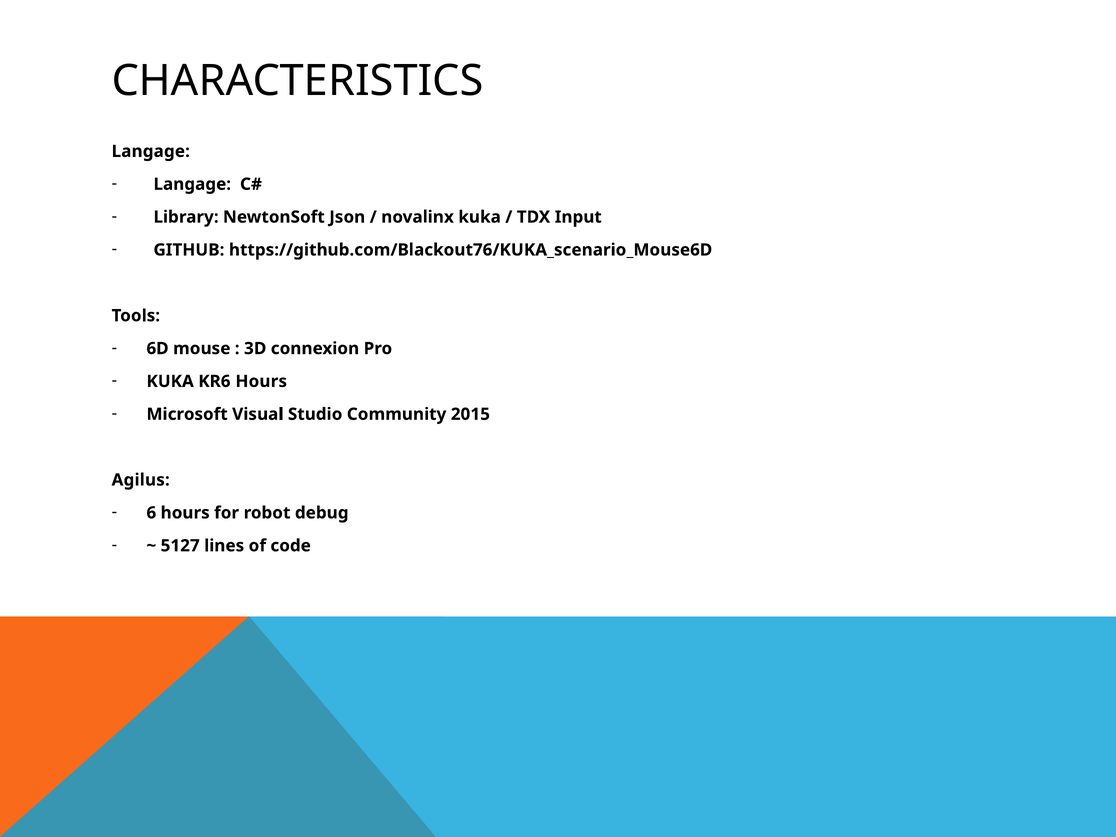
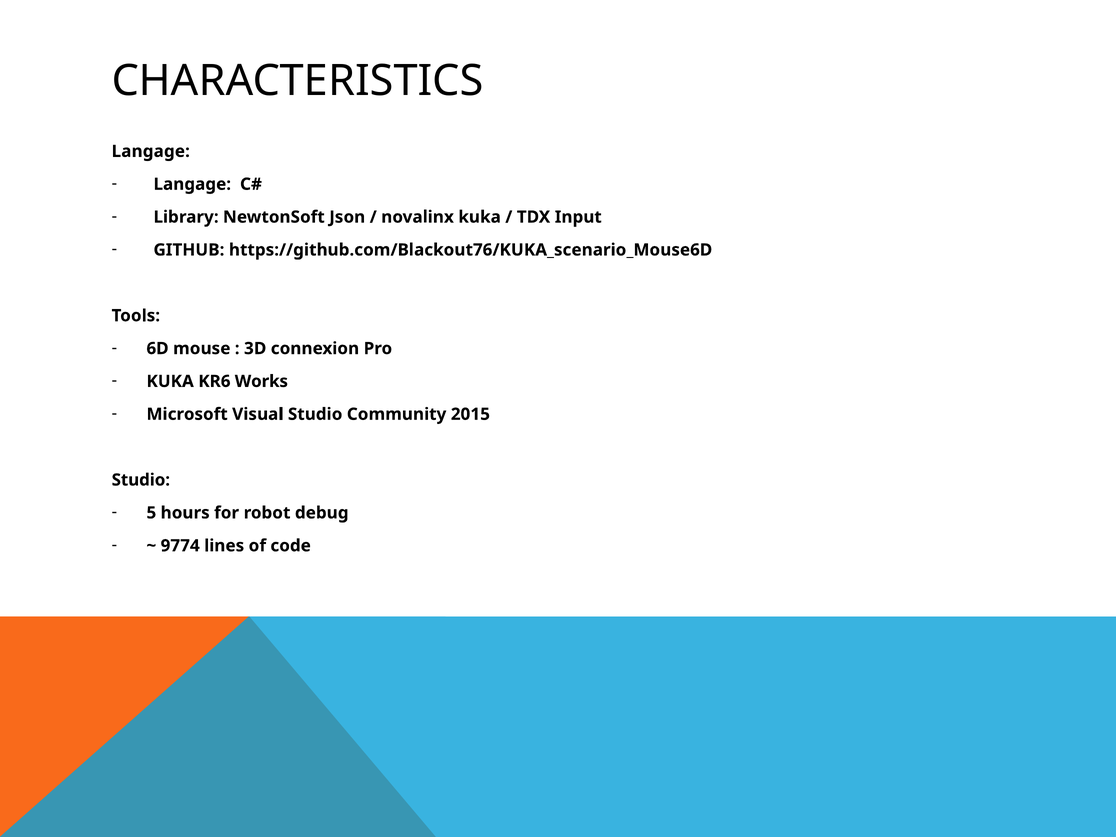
KR6 Hours: Hours -> Works
Agilus at (141, 480): Agilus -> Studio
6: 6 -> 5
5127: 5127 -> 9774
